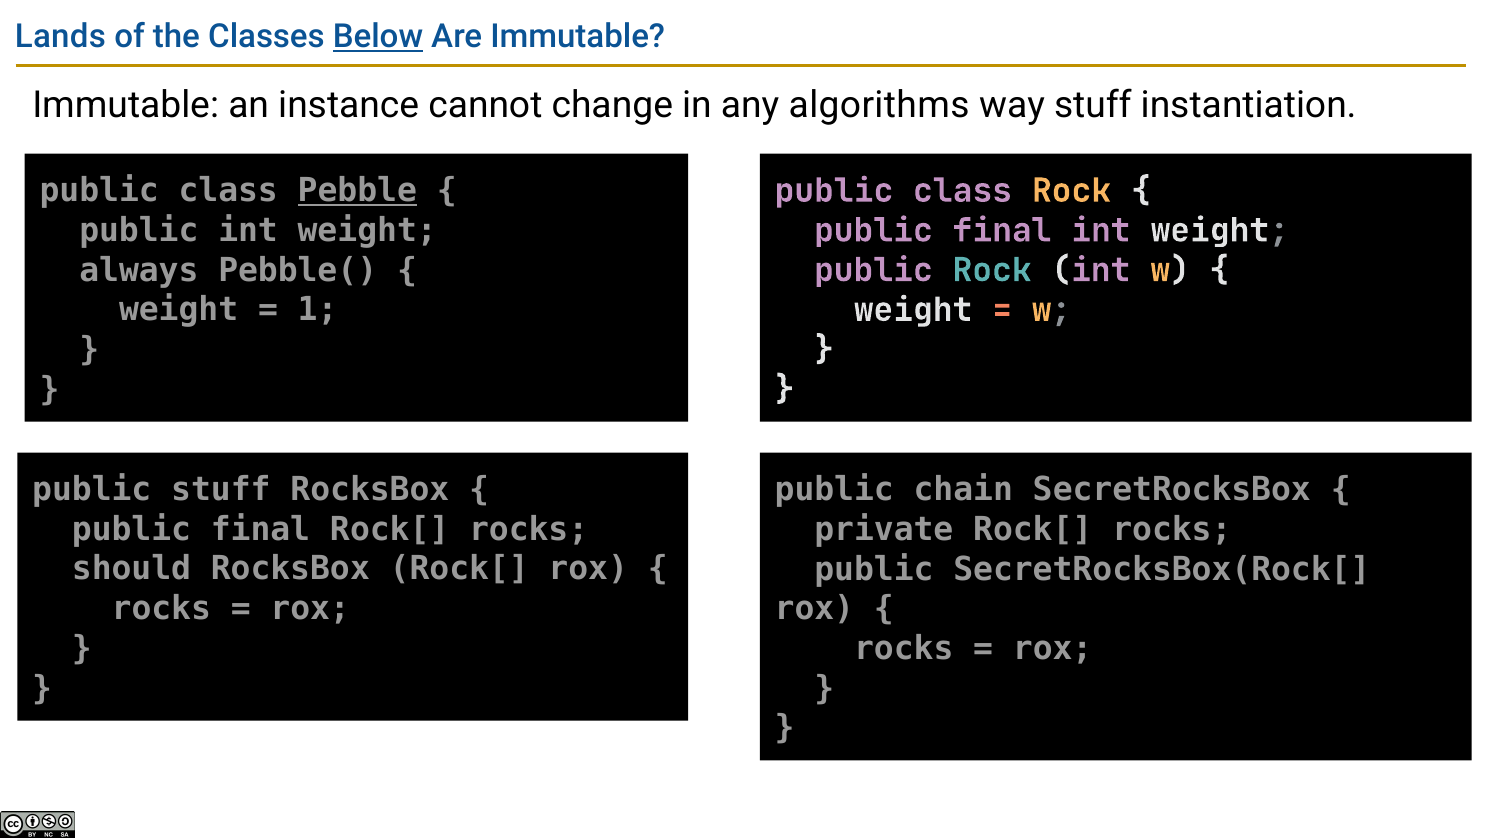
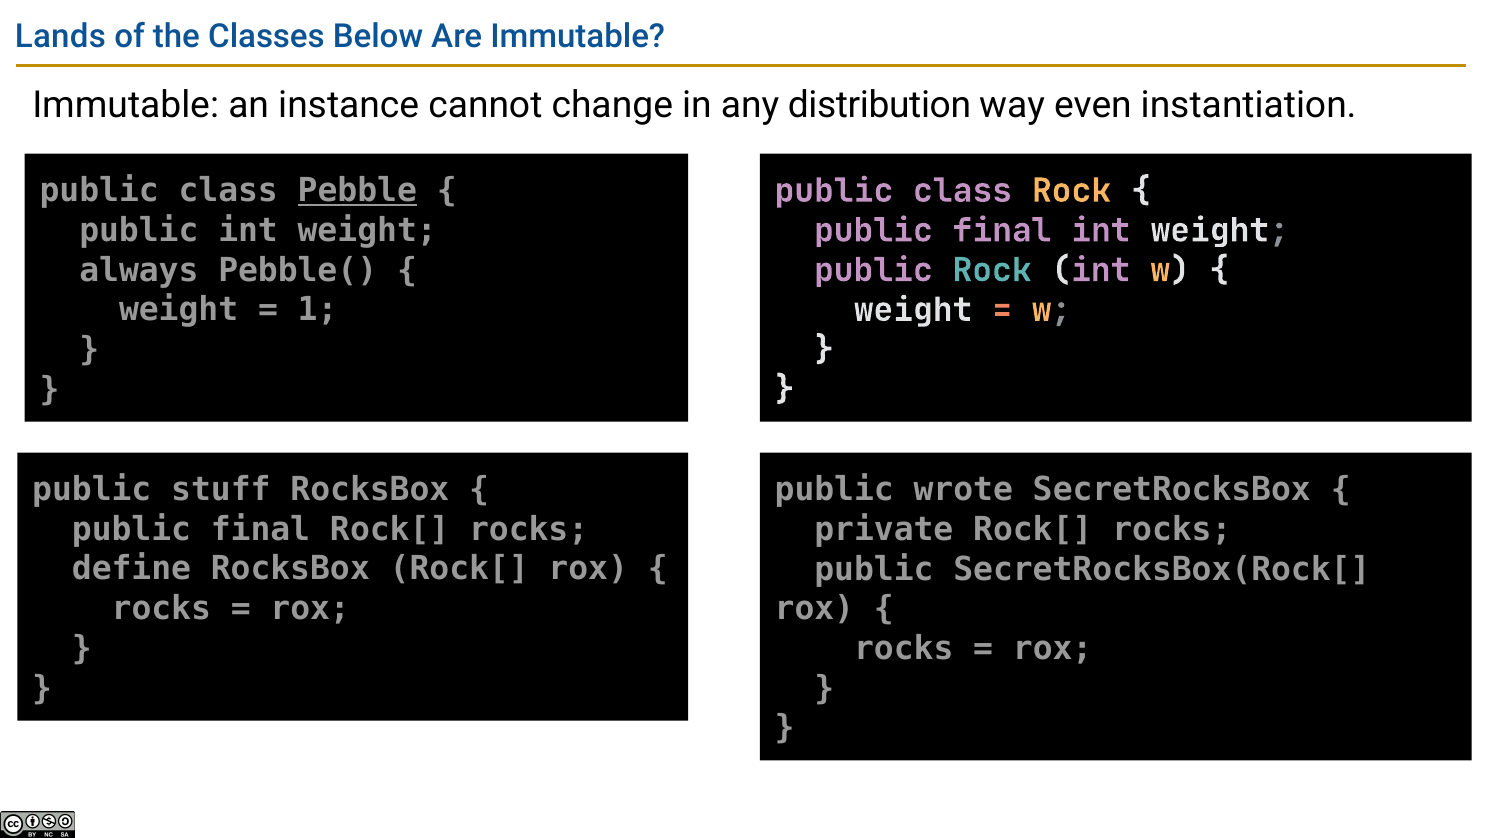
Below underline: present -> none
algorithms: algorithms -> distribution
way stuff: stuff -> even
chain: chain -> wrote
should: should -> define
